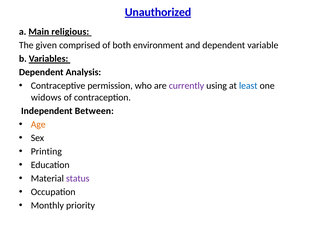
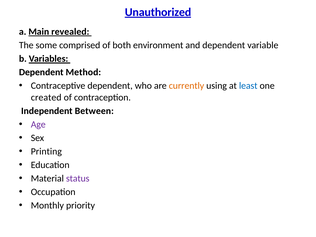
religious: religious -> revealed
given: given -> some
Analysis: Analysis -> Method
Contraceptive permission: permission -> dependent
currently colour: purple -> orange
widows: widows -> created
Age colour: orange -> purple
